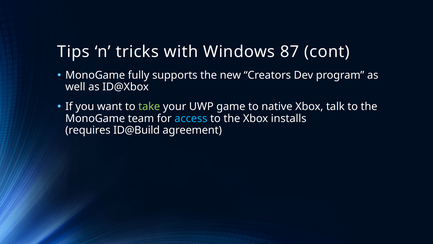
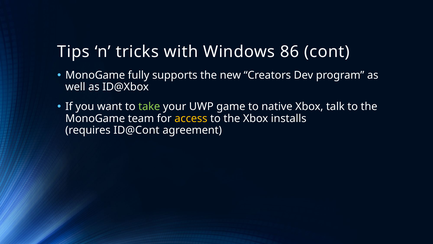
87: 87 -> 86
access colour: light blue -> yellow
ID@Build: ID@Build -> ID@Cont
